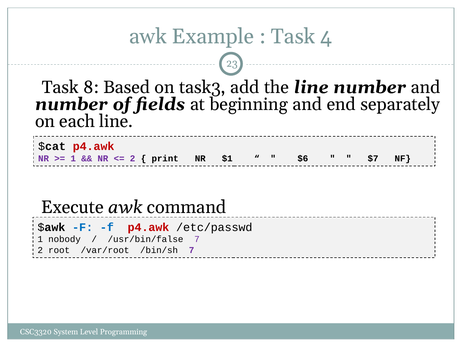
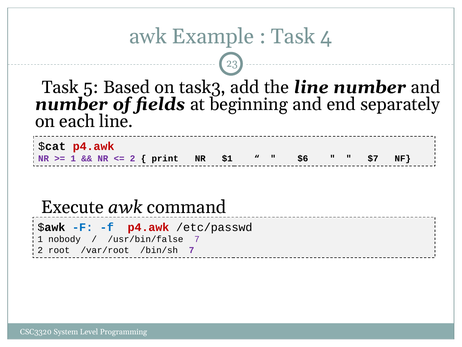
8: 8 -> 5
